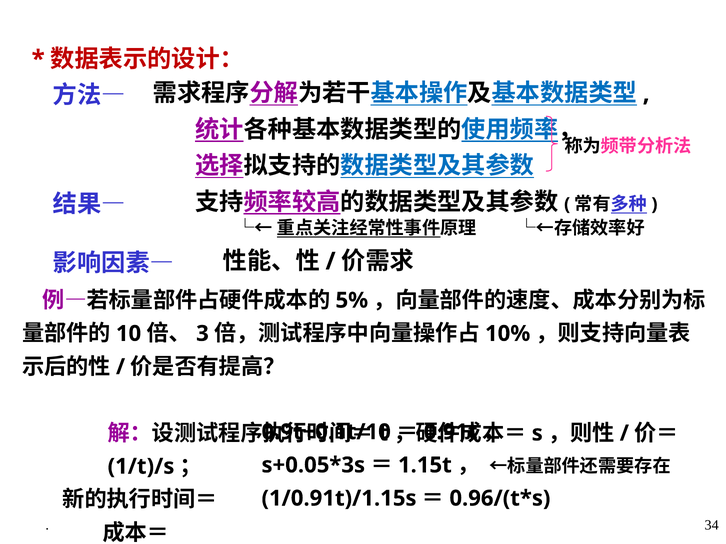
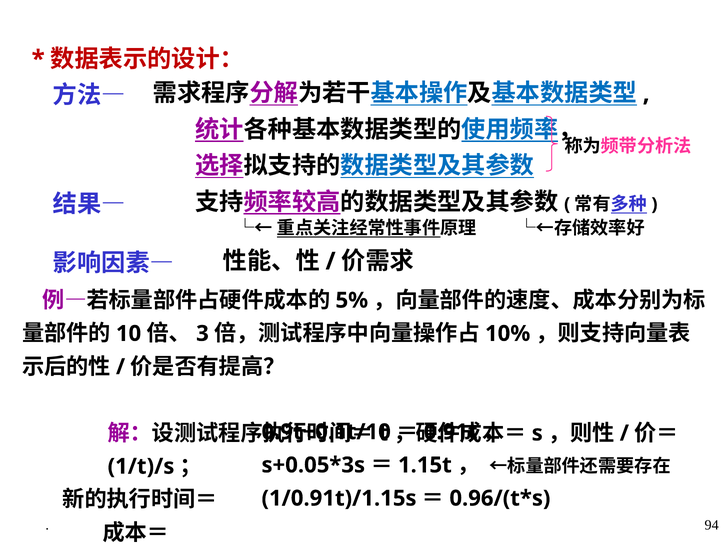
34: 34 -> 94
